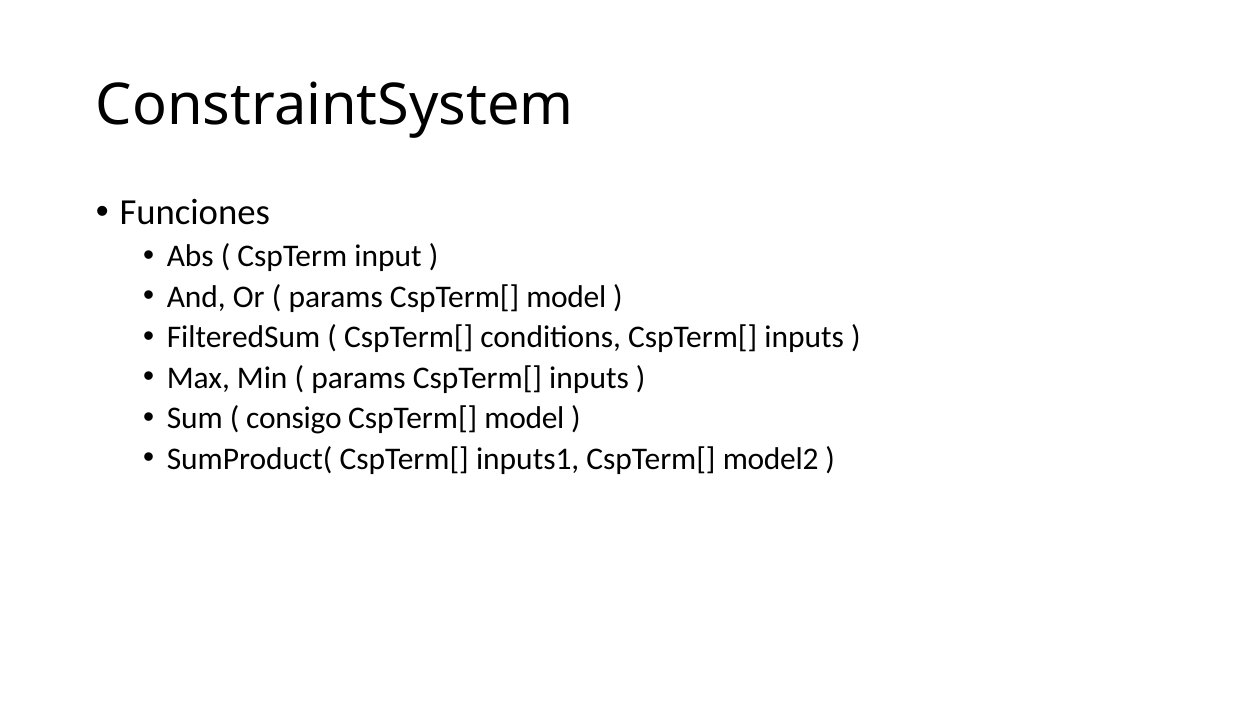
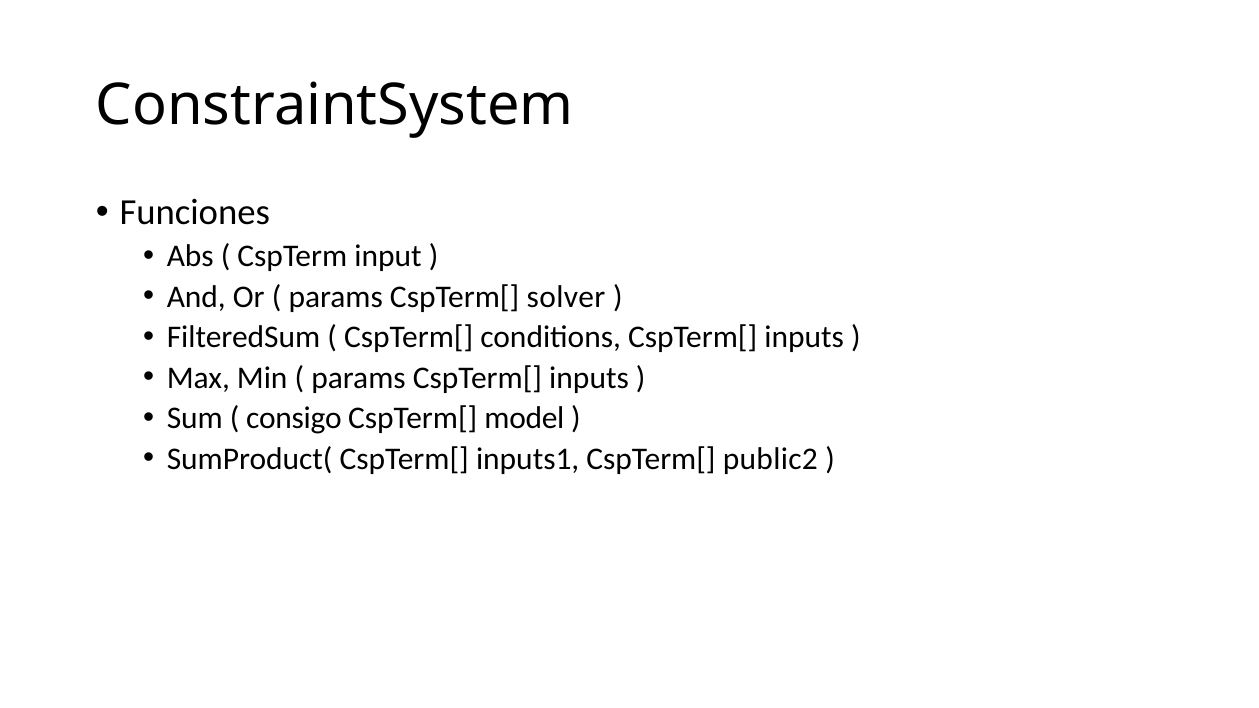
params CspTerm[ model: model -> solver
model2: model2 -> public2
